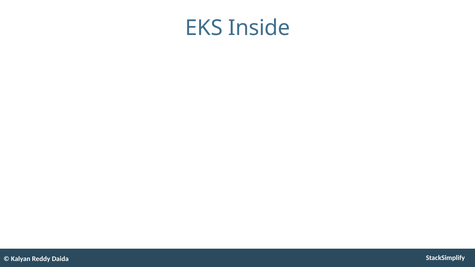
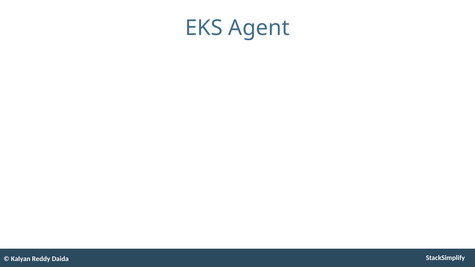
Inside: Inside -> Agent
